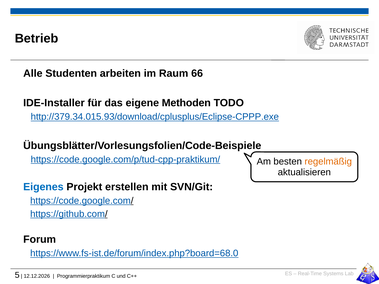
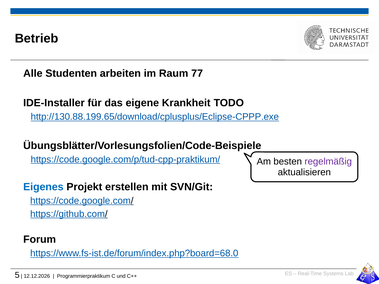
66: 66 -> 77
Methoden: Methoden -> Krankheit
http://379.34.015.93/download/cplusplus/Eclipse-CPPP.exe: http://379.34.015.93/download/cplusplus/Eclipse-CPPP.exe -> http://130.88.199.65/download/cplusplus/Eclipse-CPPP.exe
regelmäßig colour: orange -> purple
